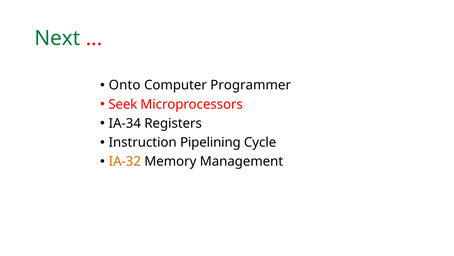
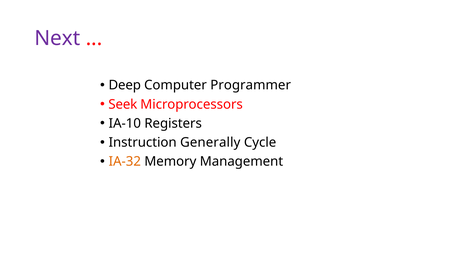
Next colour: green -> purple
Onto: Onto -> Deep
IA-34: IA-34 -> IA-10
Pipelining: Pipelining -> Generally
